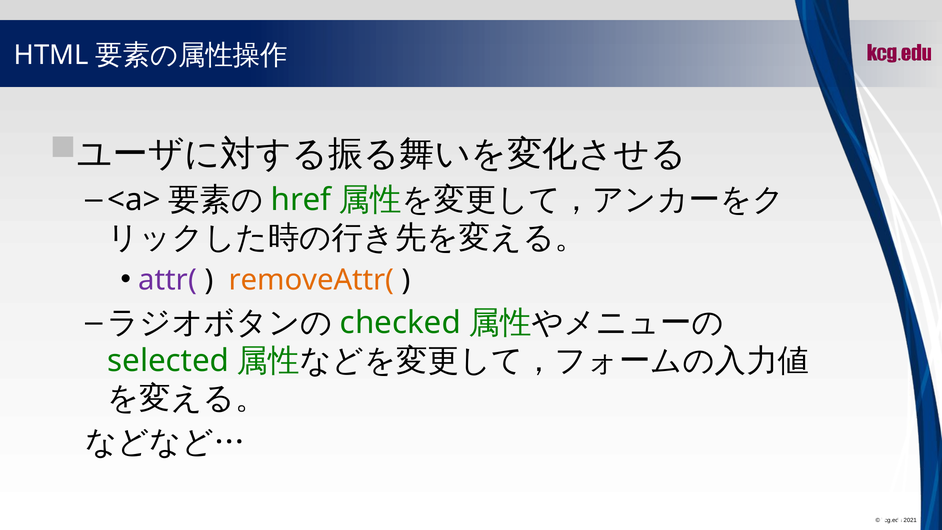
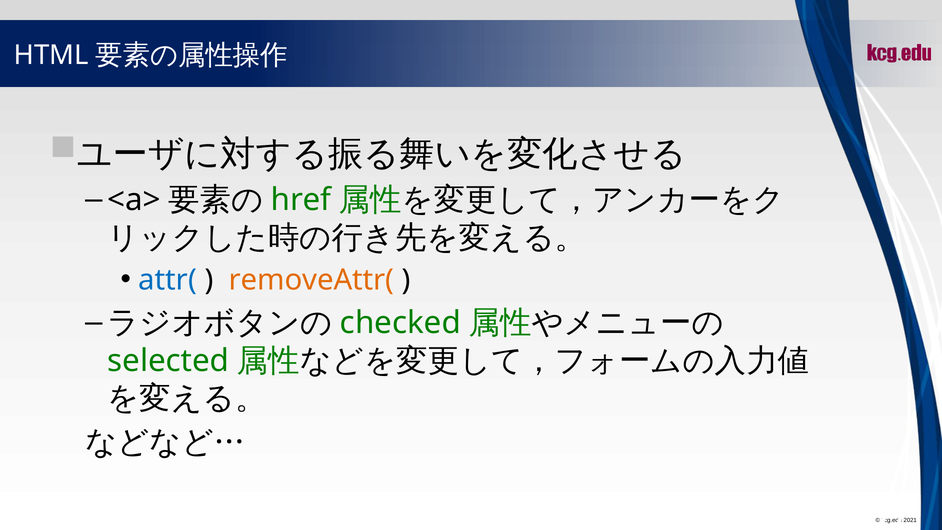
attr( colour: purple -> blue
